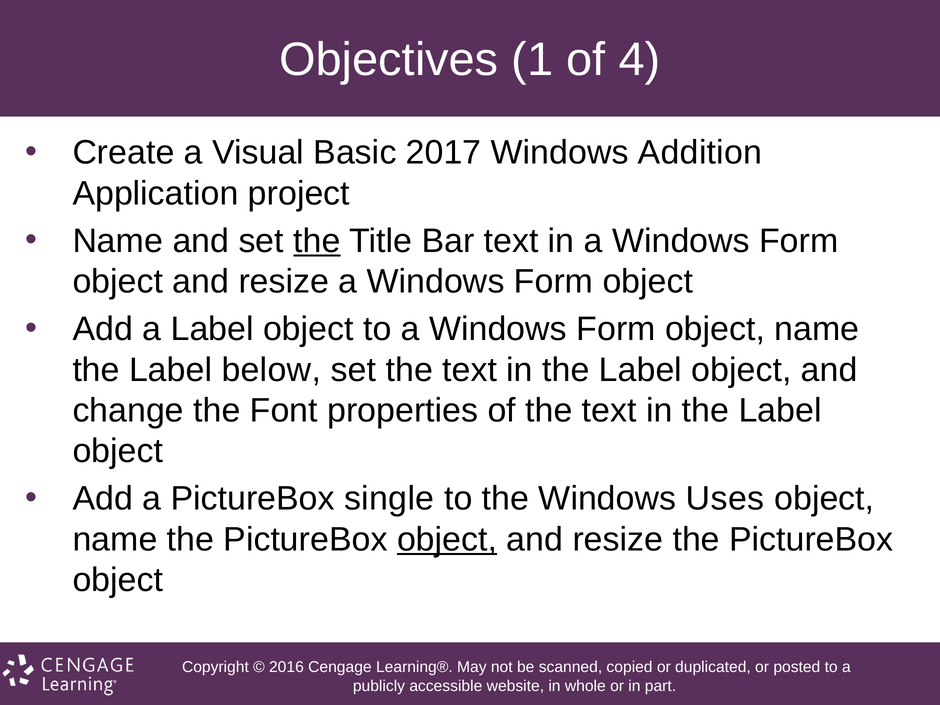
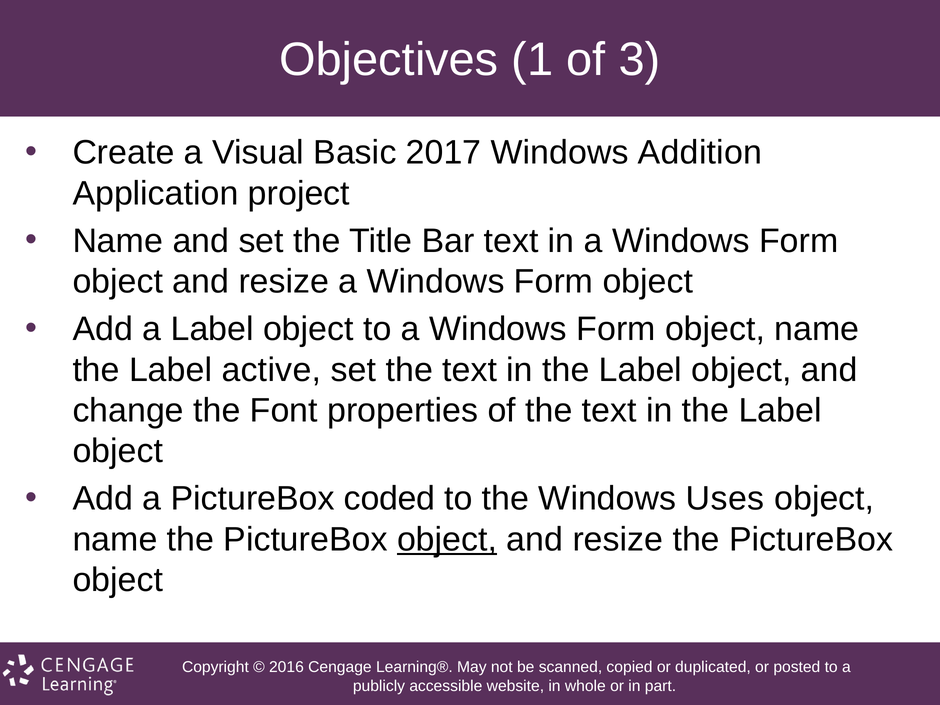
4: 4 -> 3
the at (317, 241) underline: present -> none
below: below -> active
single: single -> coded
